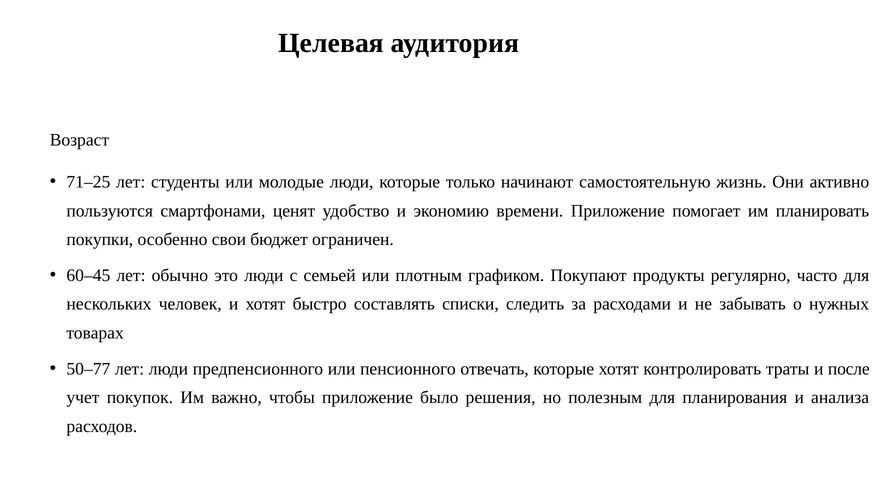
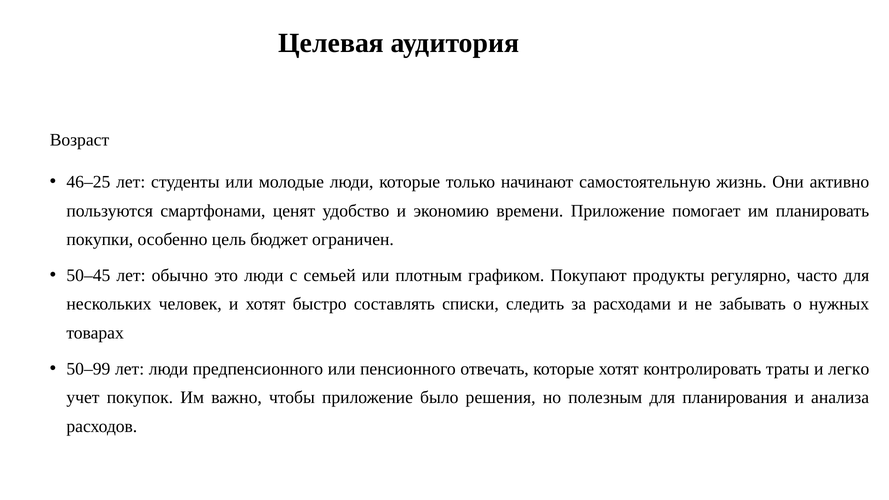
71–25: 71–25 -> 46–25
свои: свои -> цель
60–45: 60–45 -> 50–45
50–77: 50–77 -> 50–99
после: после -> легко
